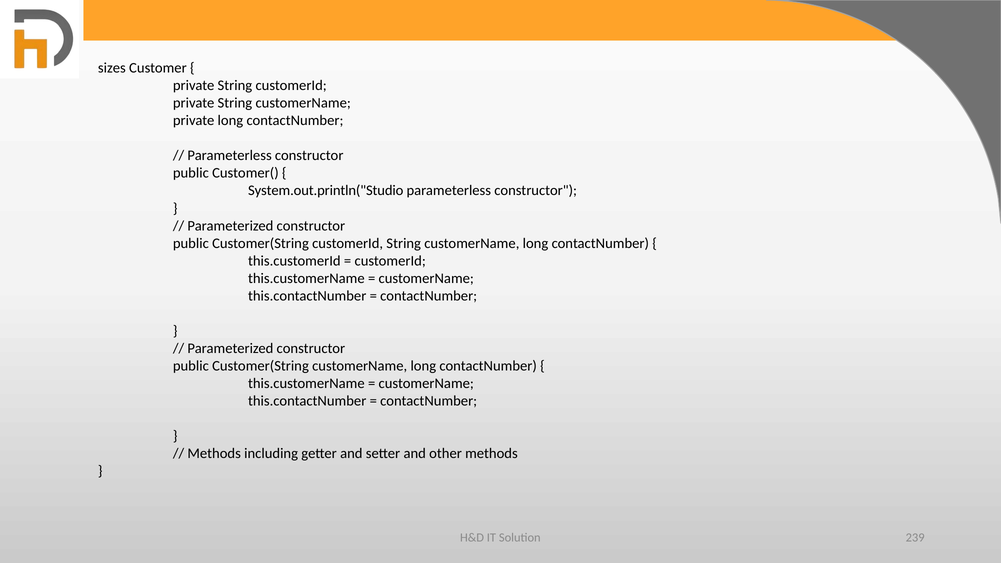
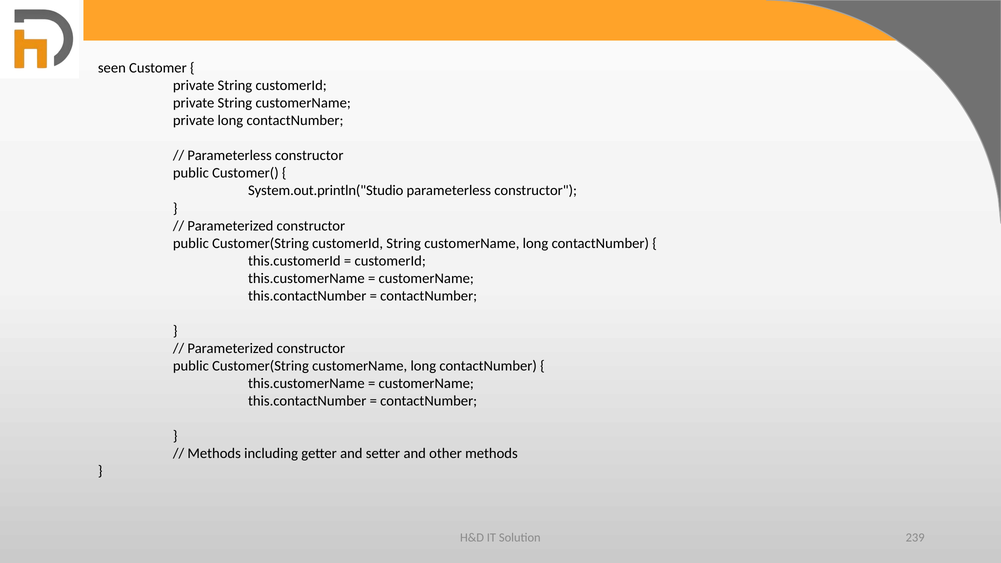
sizes: sizes -> seen
